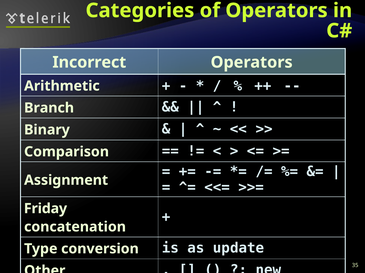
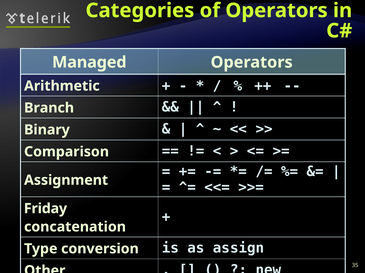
Incorrect: Incorrect -> Managed
update: update -> assign
